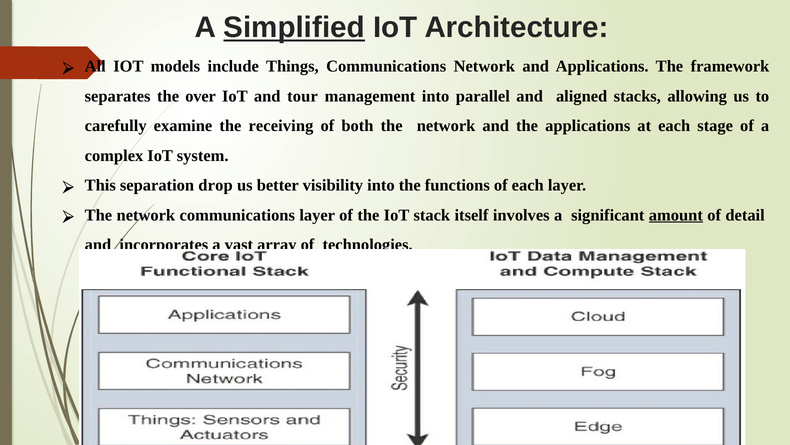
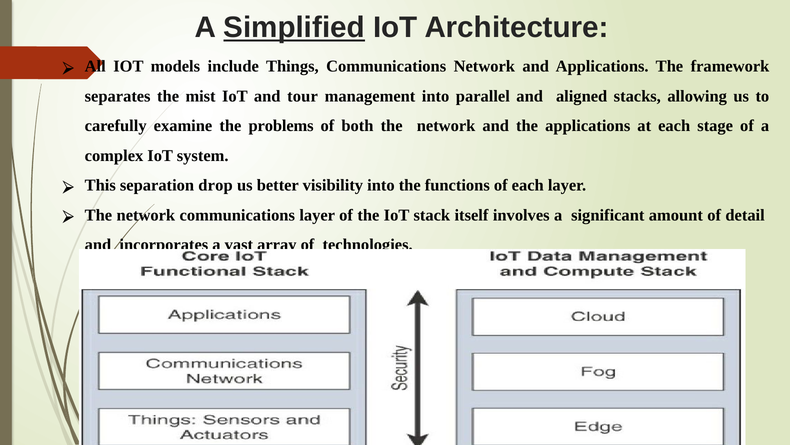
over: over -> mist
receiving: receiving -> problems
amount underline: present -> none
